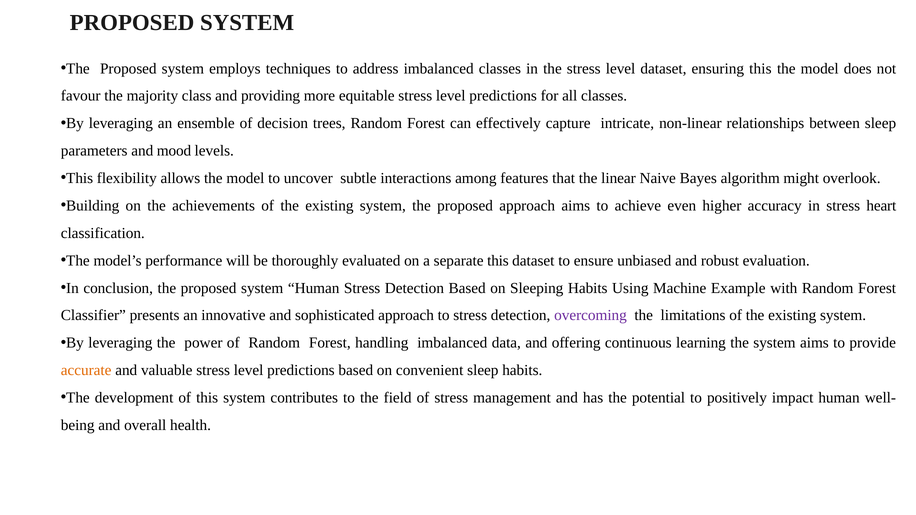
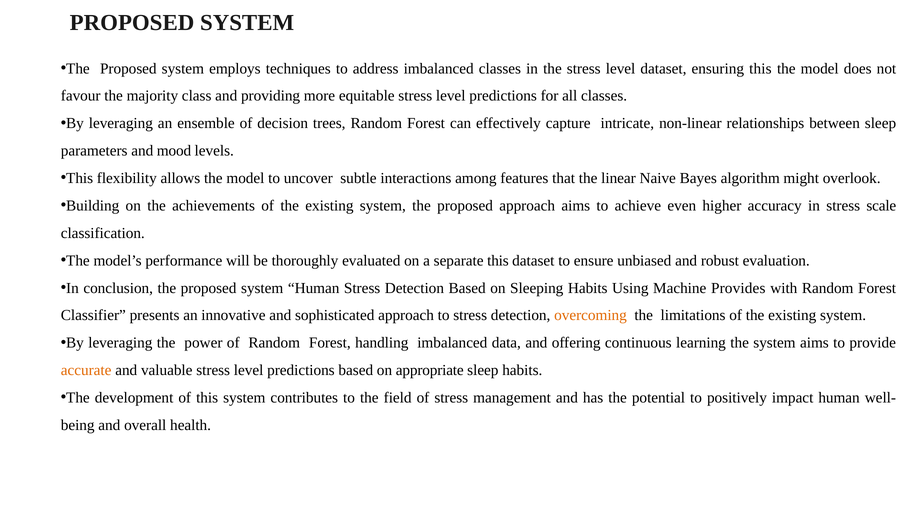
heart: heart -> scale
Example: Example -> Provides
overcoming colour: purple -> orange
convenient: convenient -> appropriate
